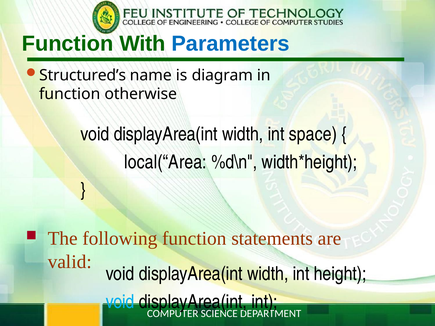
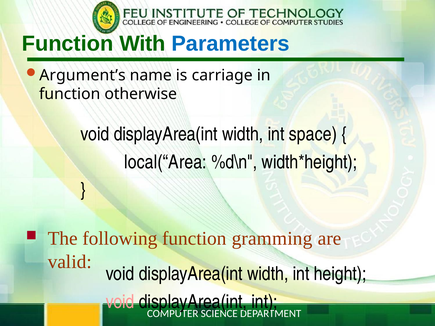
Structured’s: Structured’s -> Argument’s
diagram: diagram -> carriage
statements: statements -> gramming
void at (120, 302) colour: light blue -> pink
